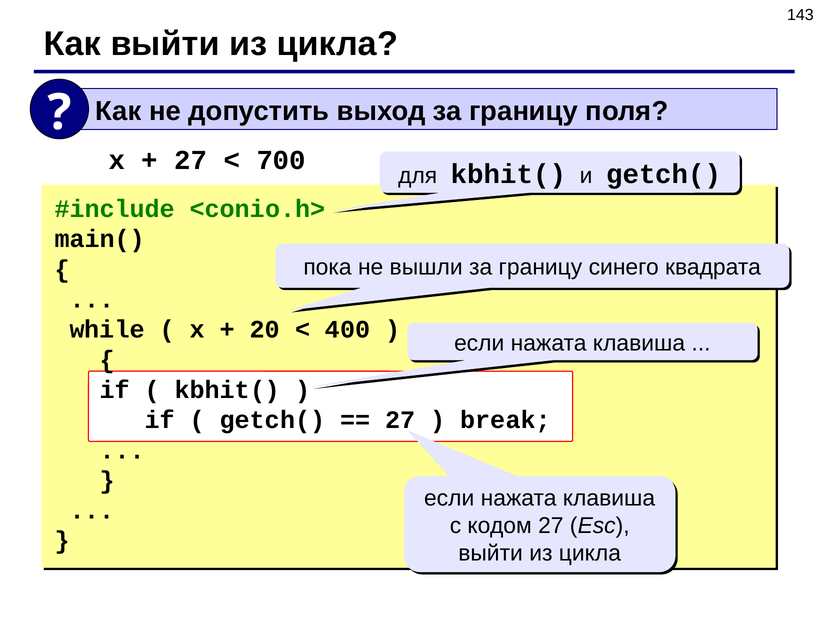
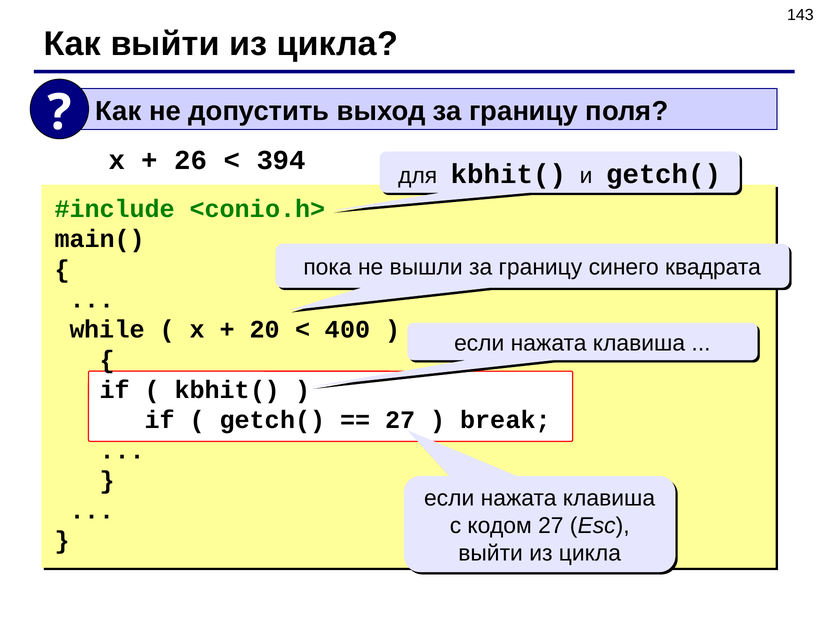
27 at (191, 160): 27 -> 26
700: 700 -> 394
